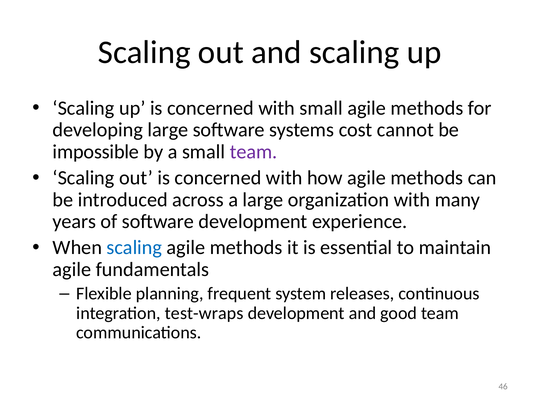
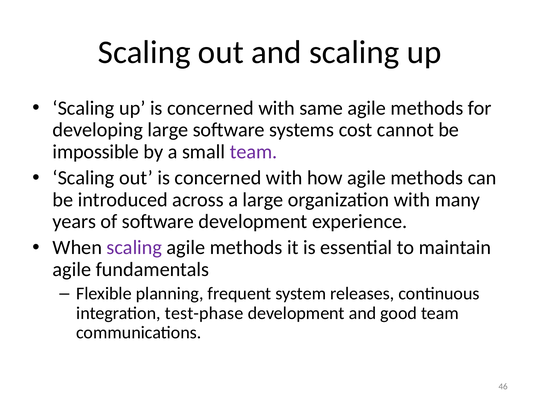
with small: small -> same
scaling at (134, 248) colour: blue -> purple
test-wraps: test-wraps -> test-phase
